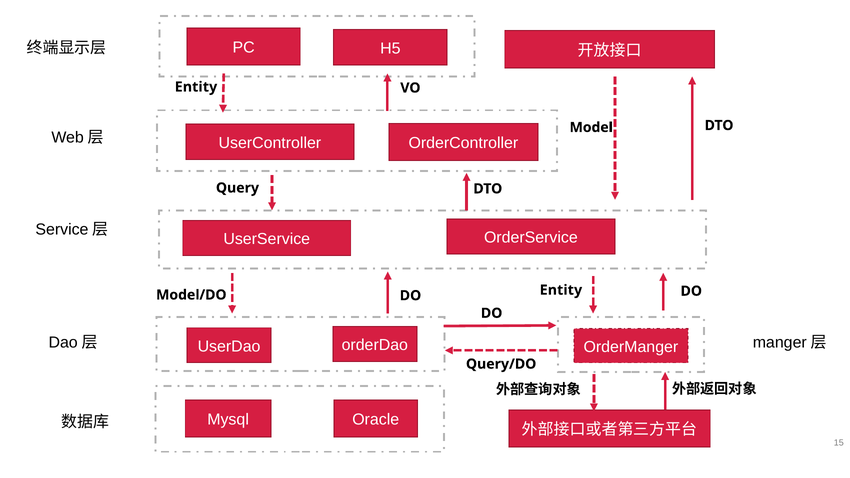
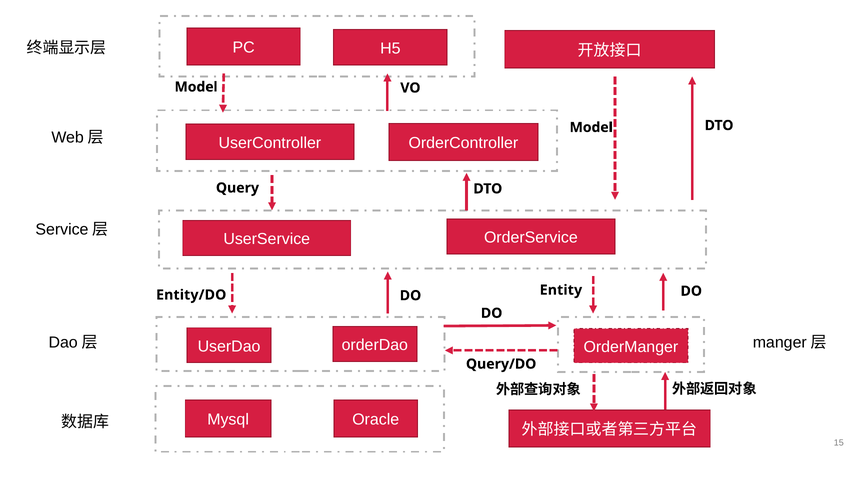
Entity at (196, 87): Entity -> Model
Model/DO: Model/DO -> Entity/DO
